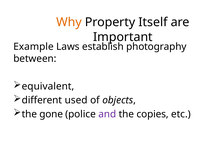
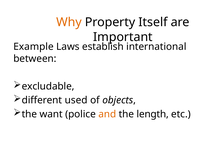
photography: photography -> international
equivalent: equivalent -> excludable
gone: gone -> want
and colour: purple -> orange
copies: copies -> length
